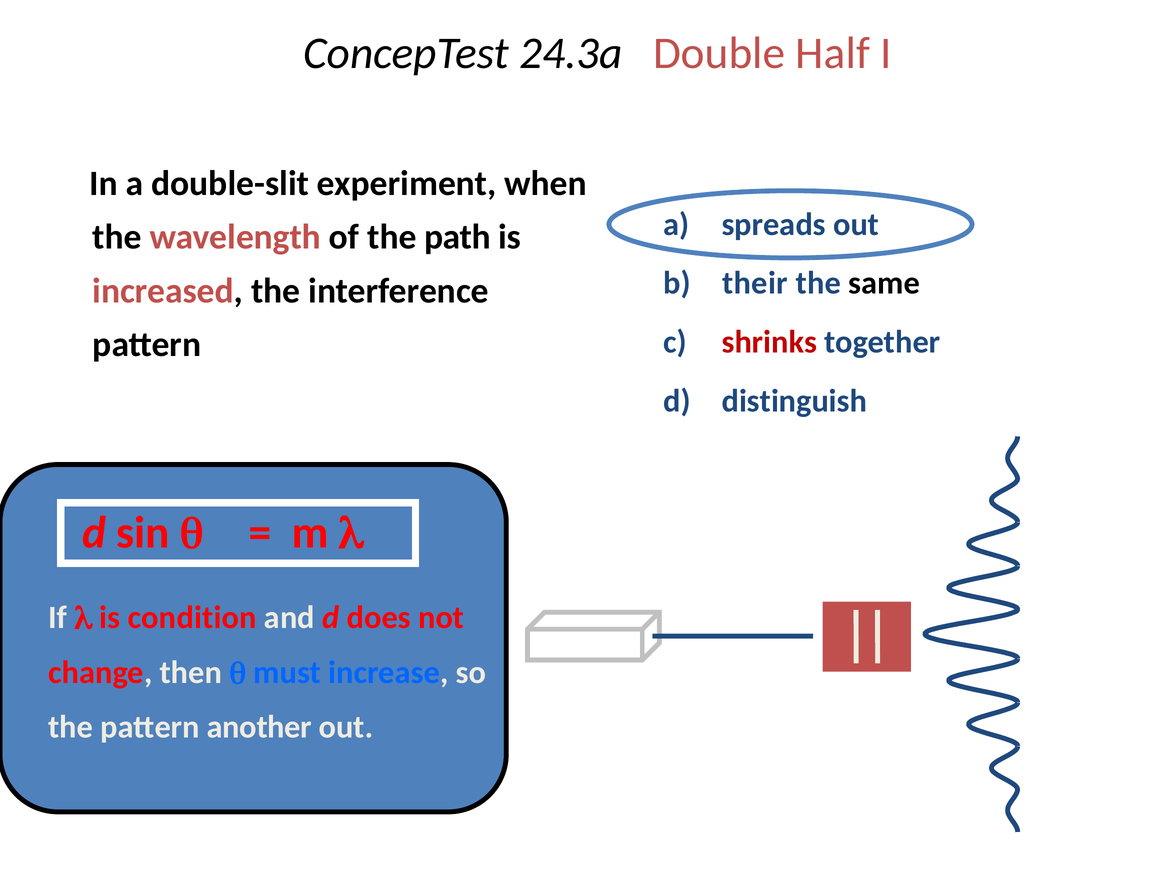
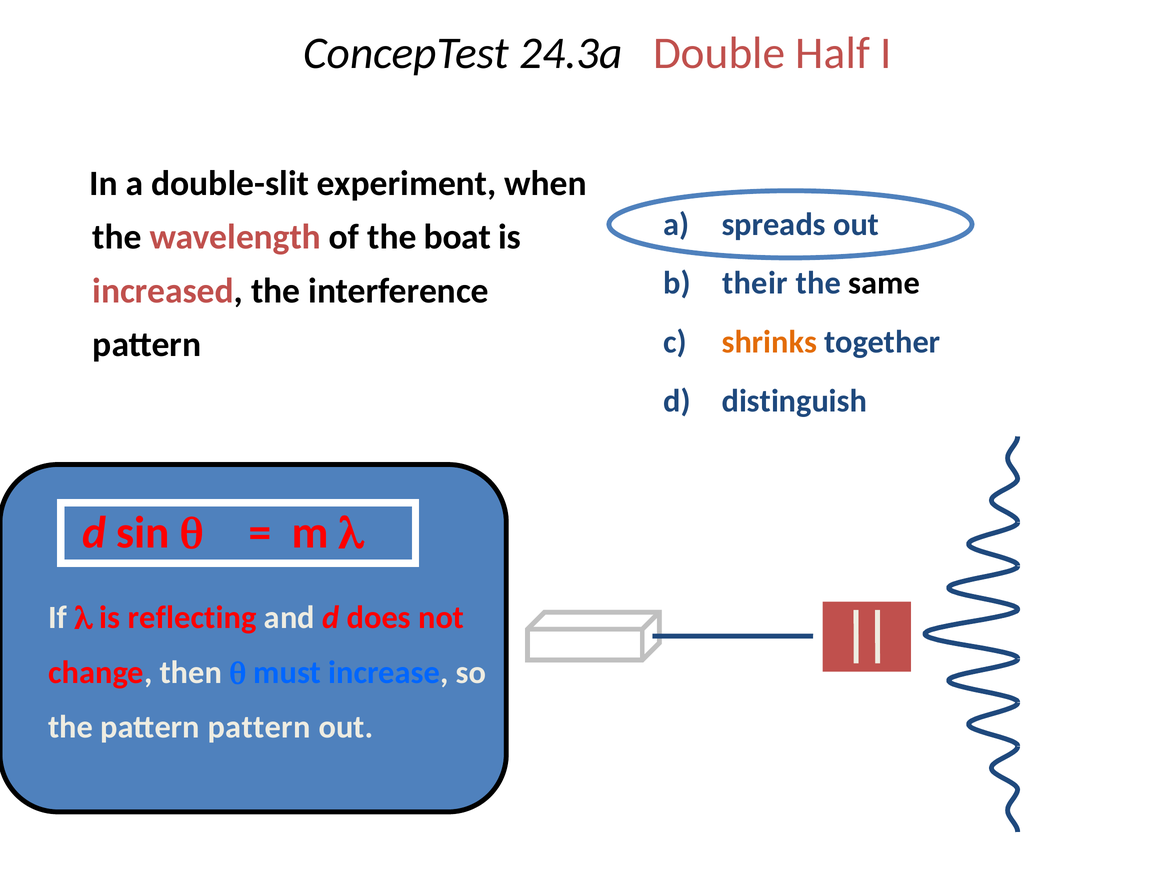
path: path -> boat
shrinks colour: red -> orange
condition: condition -> reflecting
pattern another: another -> pattern
